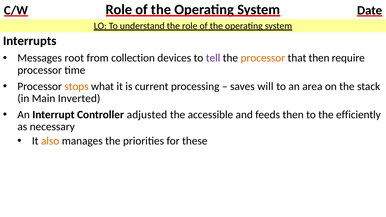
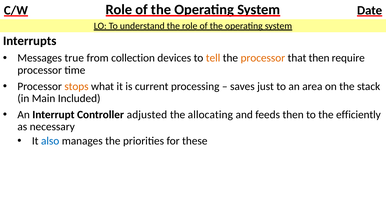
root: root -> true
tell colour: purple -> orange
will: will -> just
Inverted: Inverted -> Included
accessible: accessible -> allocating
also colour: orange -> blue
